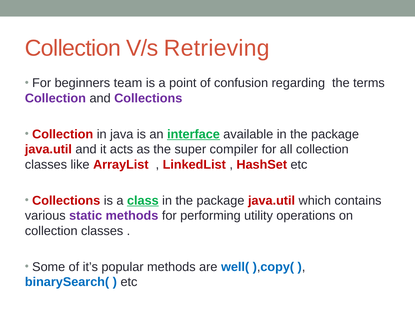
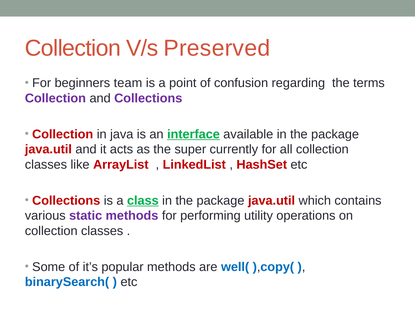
Retrieving: Retrieving -> Preserved
compiler: compiler -> currently
